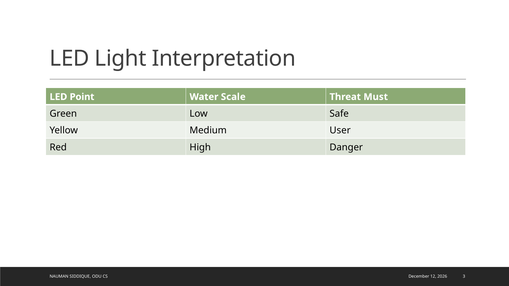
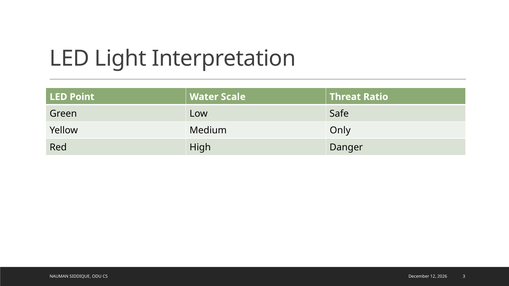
Must: Must -> Ratio
User: User -> Only
